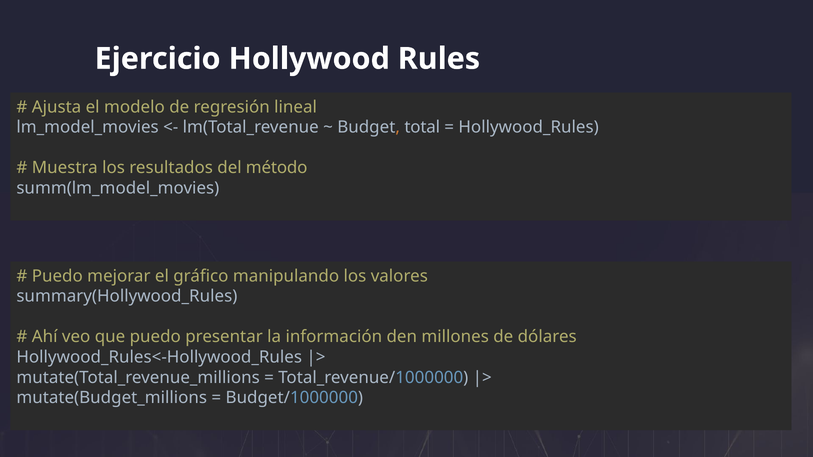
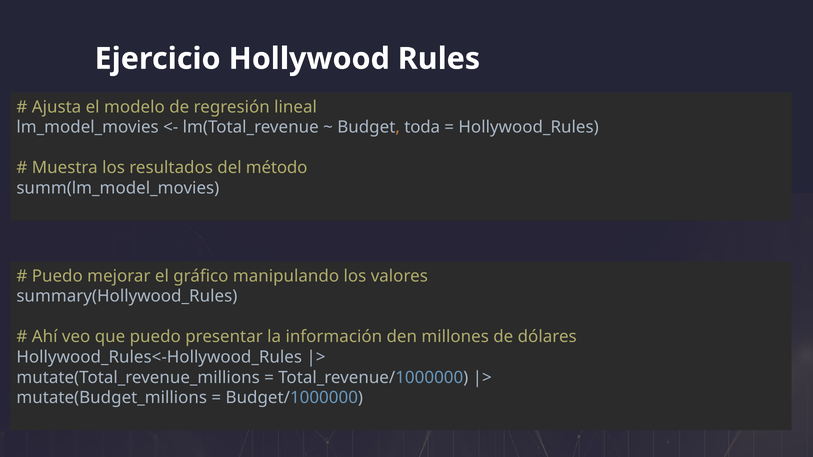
total: total -> toda
